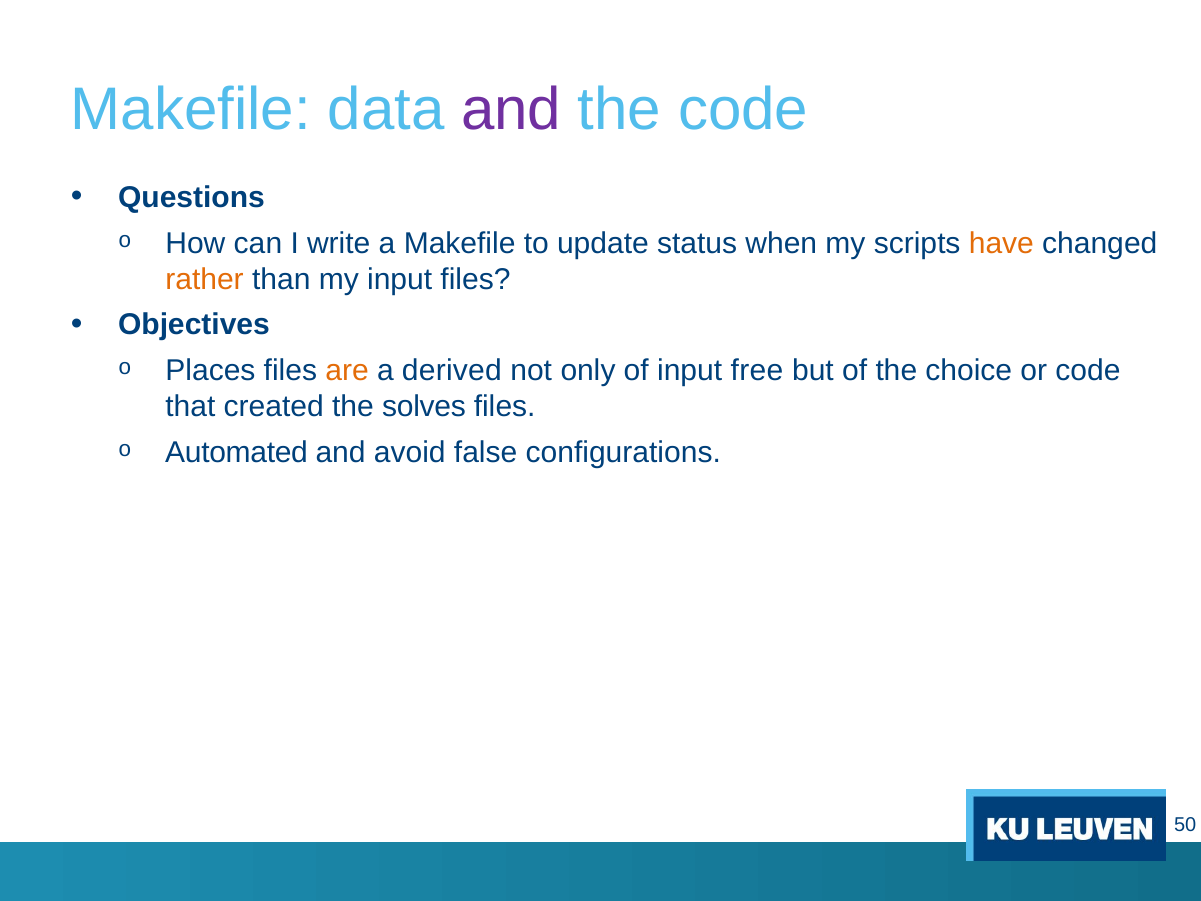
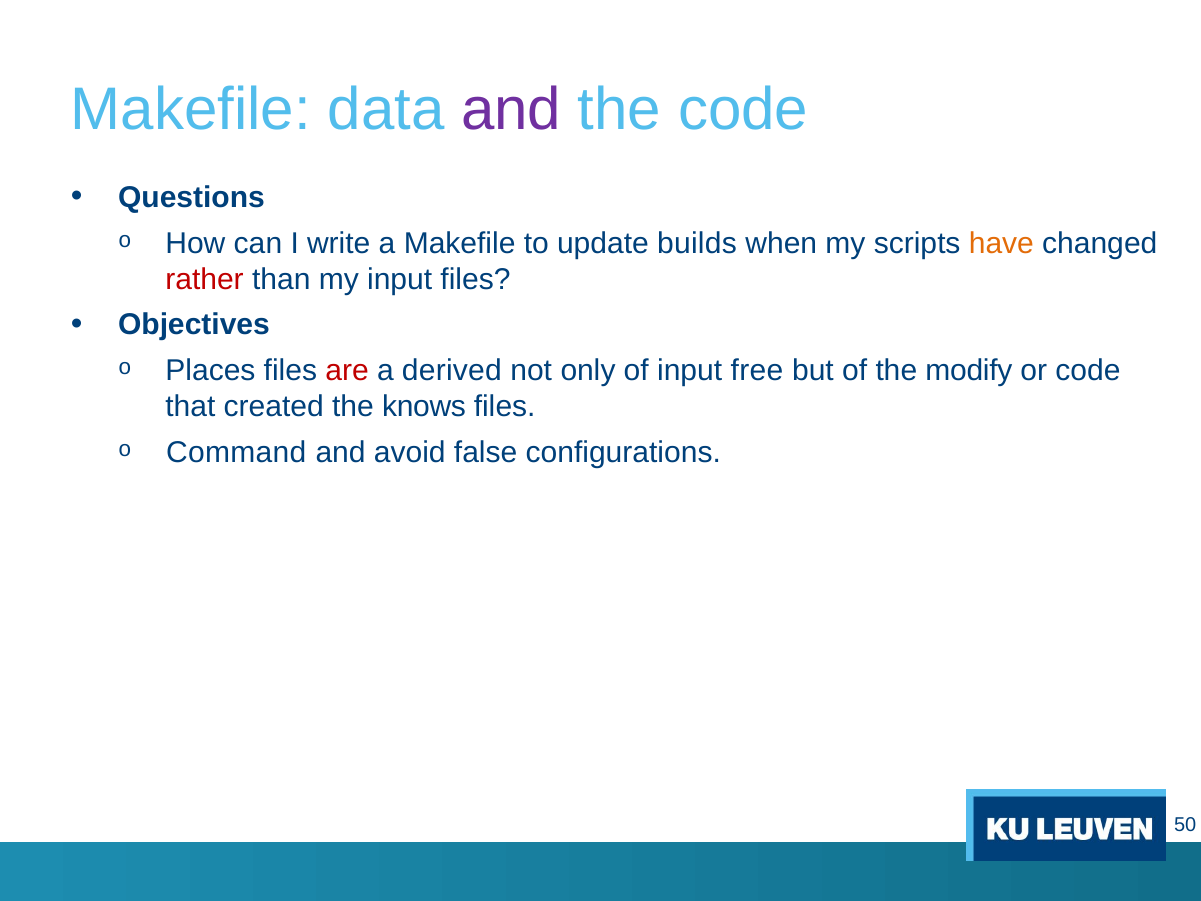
status: status -> builds
rather colour: orange -> red
are colour: orange -> red
choice: choice -> modify
solves: solves -> knows
Automated: Automated -> Command
